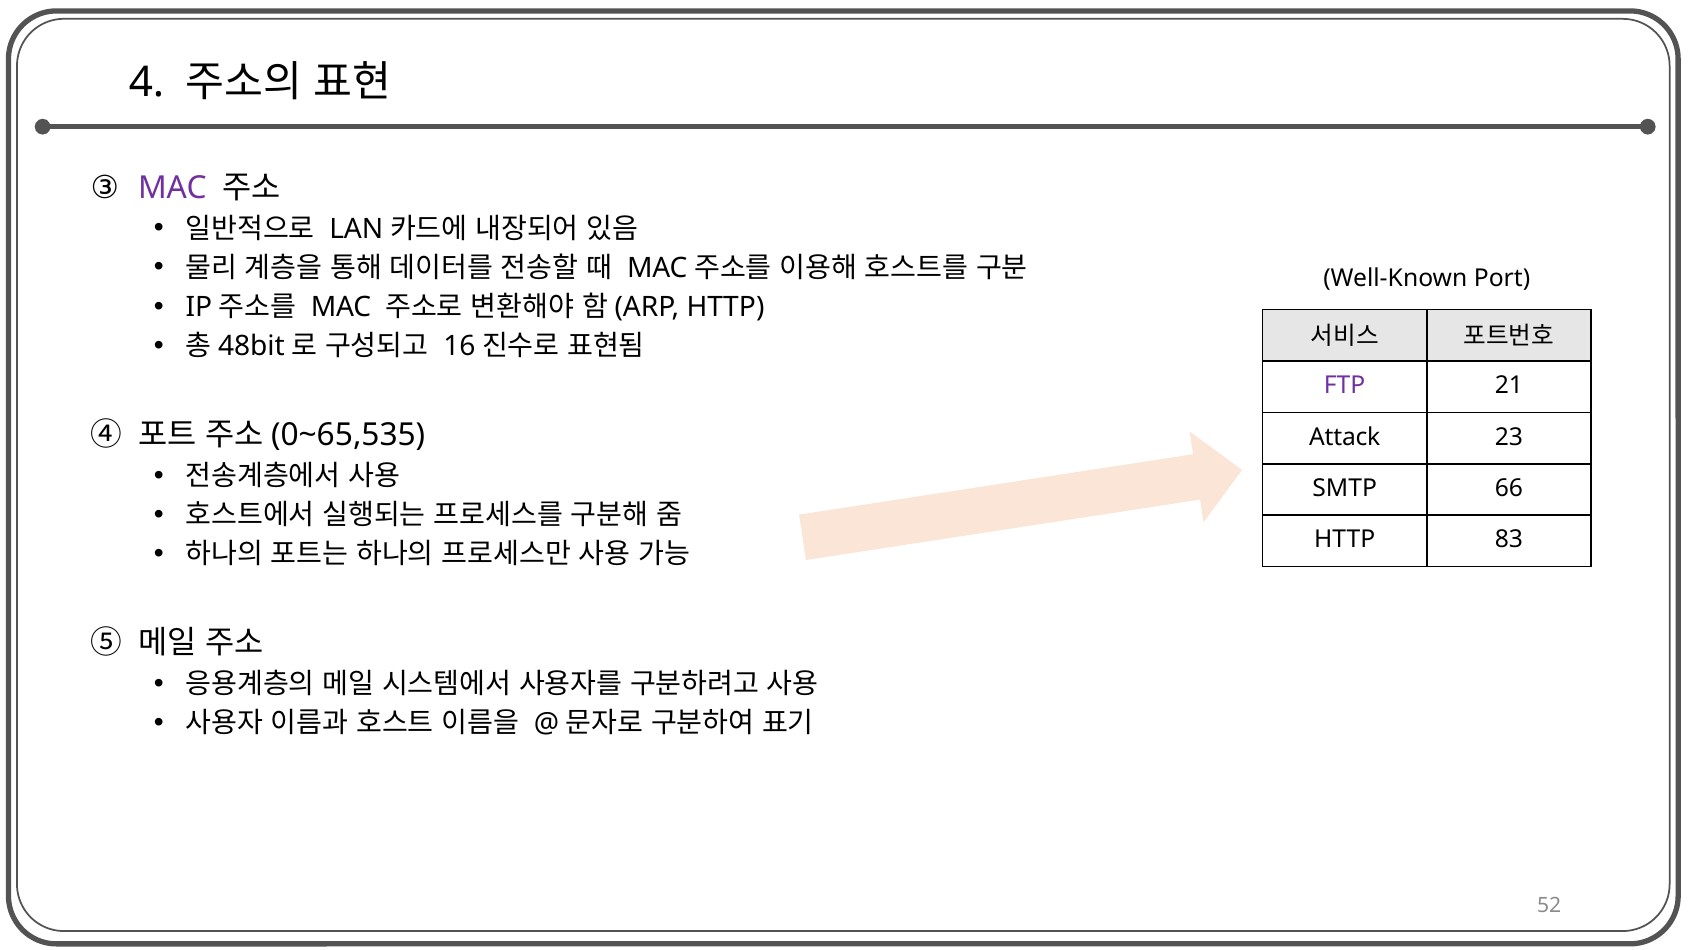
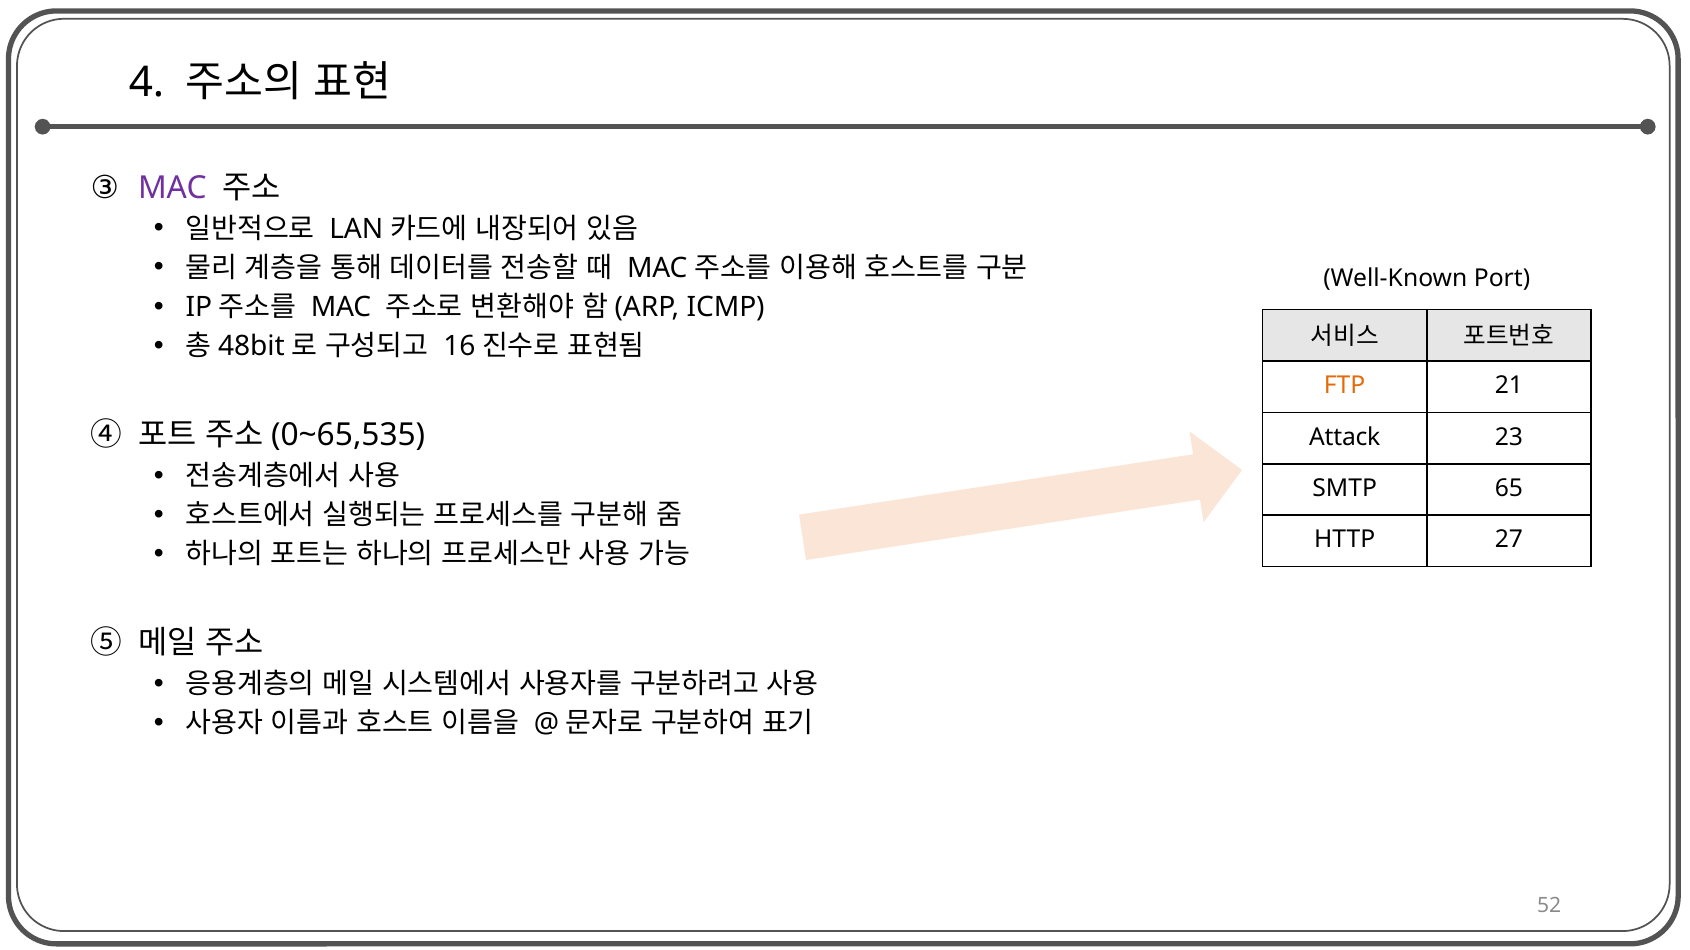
HTTP at (726, 307): HTTP -> ICMP
FTP colour: purple -> orange
66: 66 -> 65
83: 83 -> 27
